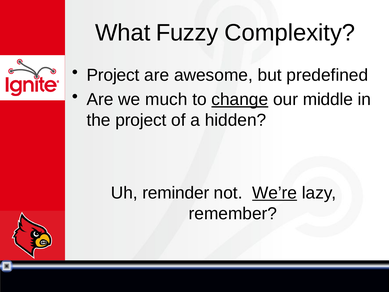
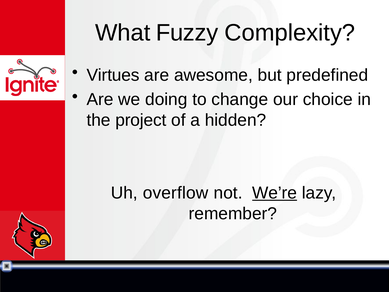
Project at (113, 75): Project -> Virtues
much: much -> doing
change underline: present -> none
middle: middle -> choice
reminder: reminder -> overflow
